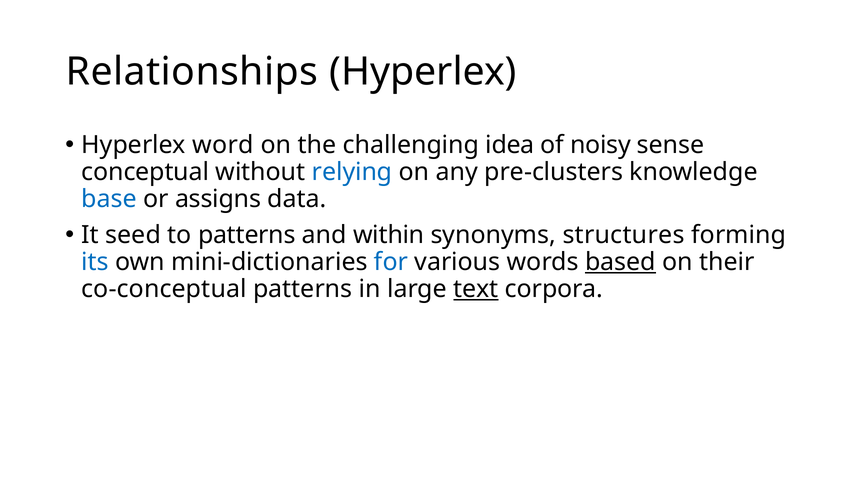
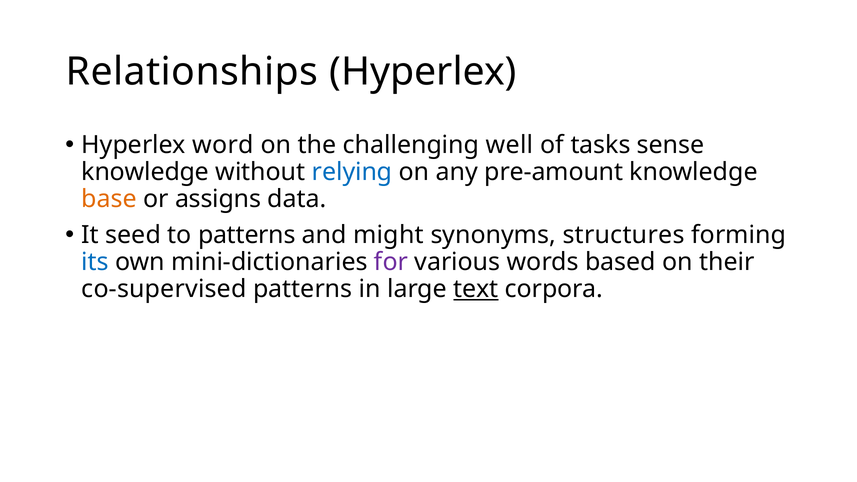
idea: idea -> well
noisy: noisy -> tasks
conceptual at (145, 172): conceptual -> knowledge
pre-clusters: pre-clusters -> pre-amount
base colour: blue -> orange
within: within -> might
for colour: blue -> purple
based underline: present -> none
co-conceptual: co-conceptual -> co-supervised
